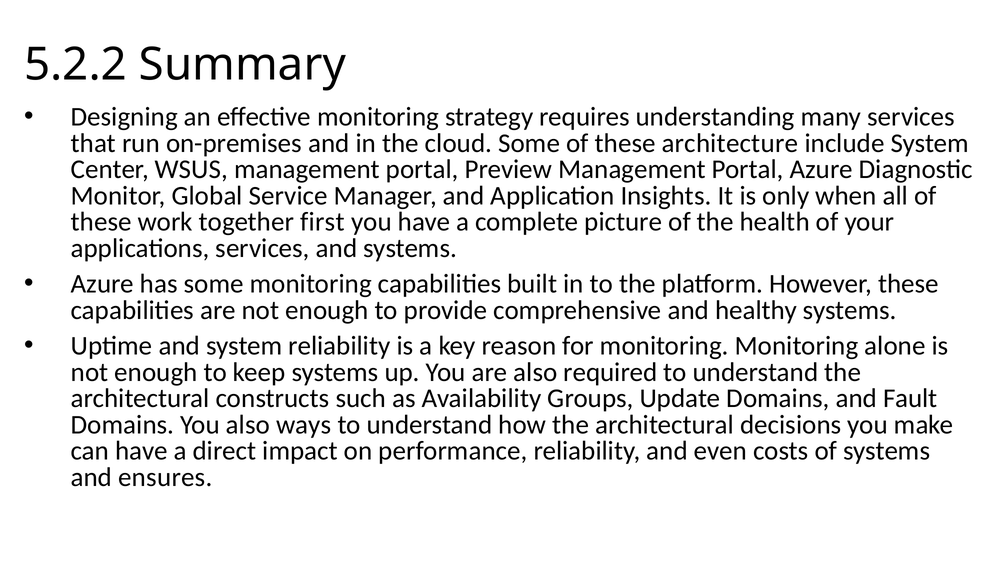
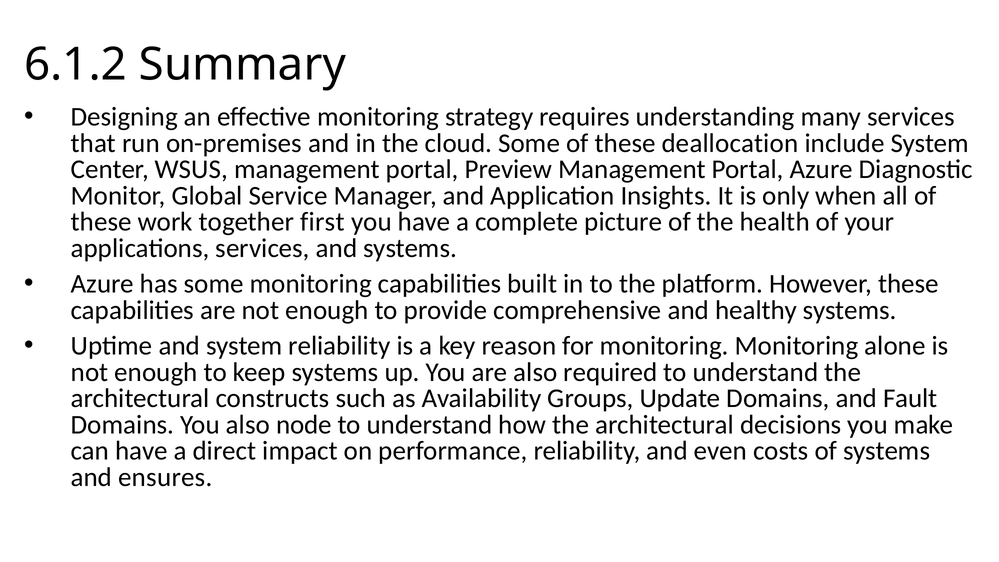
5.2.2: 5.2.2 -> 6.1.2
architecture: architecture -> deallocation
ways: ways -> node
